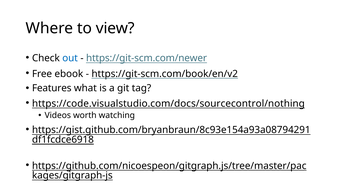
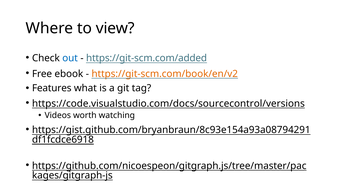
https://git-scm.com/newer: https://git-scm.com/newer -> https://git-scm.com/added
https://git-scm.com/book/en/v2 colour: black -> orange
https://code.visualstudio.com/docs/sourcecontrol/nothing: https://code.visualstudio.com/docs/sourcecontrol/nothing -> https://code.visualstudio.com/docs/sourcecontrol/versions
